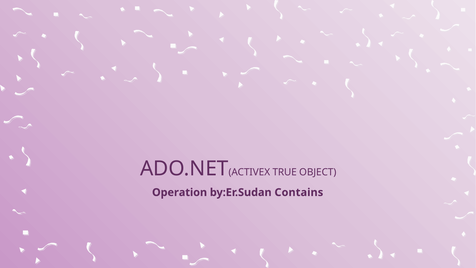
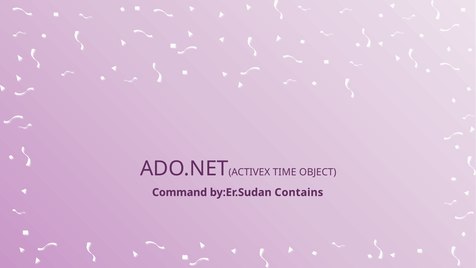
TRUE: TRUE -> TIME
Operation: Operation -> Command
